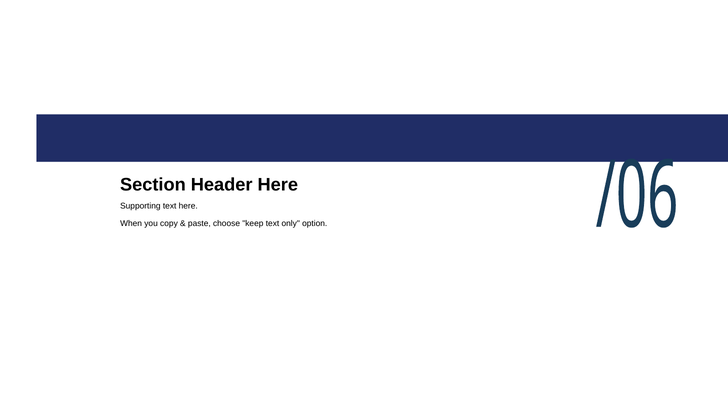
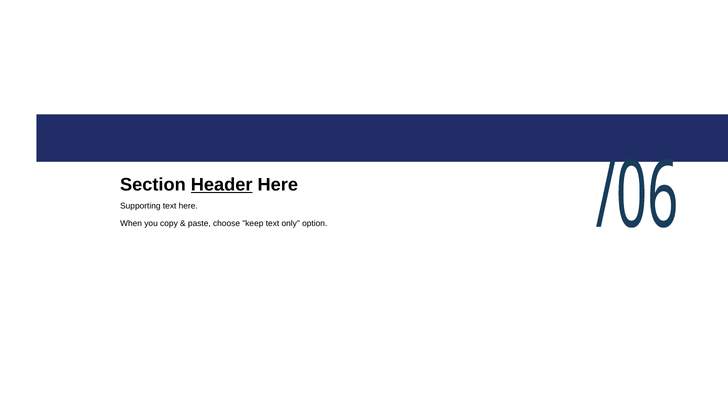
Header underline: none -> present
